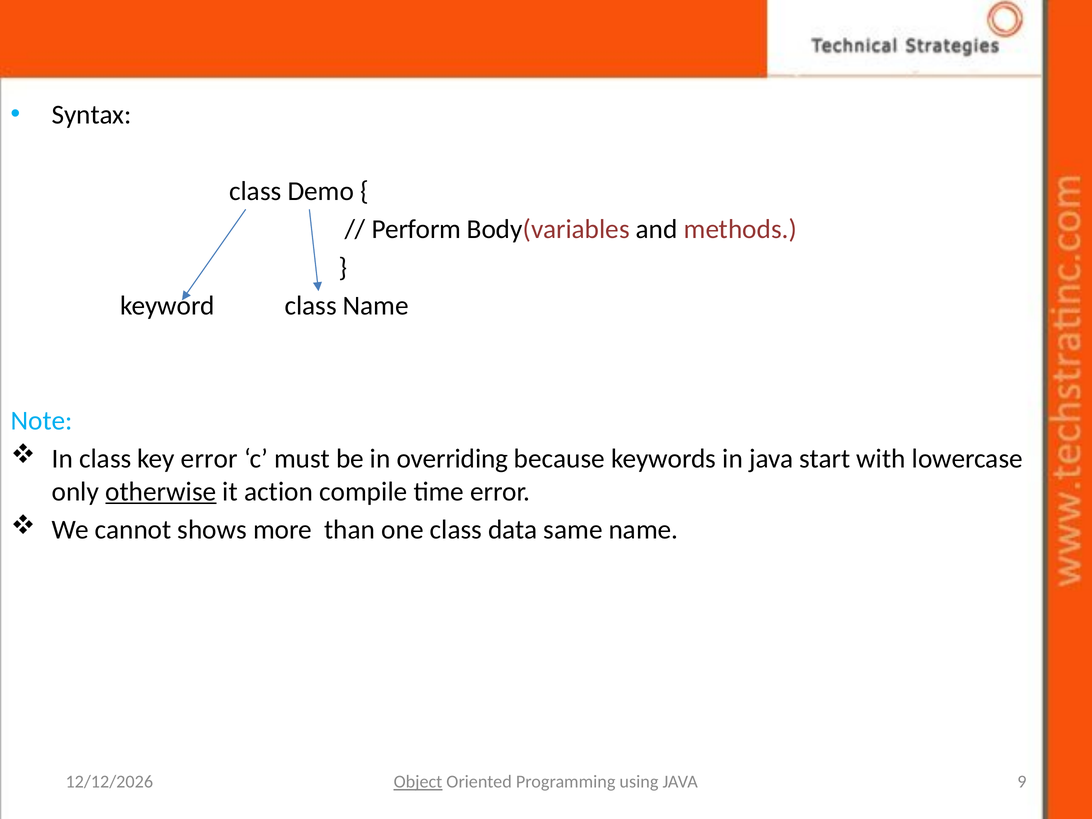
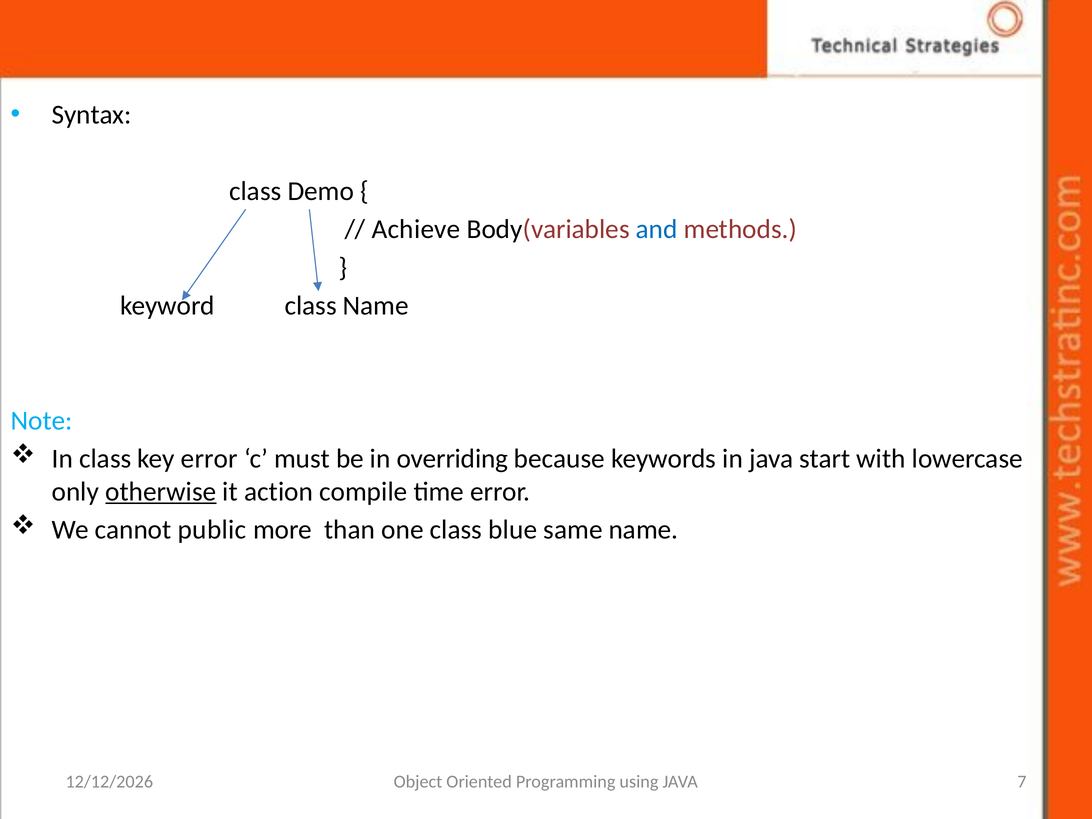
Perform: Perform -> Achieve
and colour: black -> blue
shows: shows -> public
data: data -> blue
Object underline: present -> none
9: 9 -> 7
